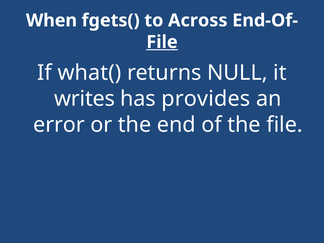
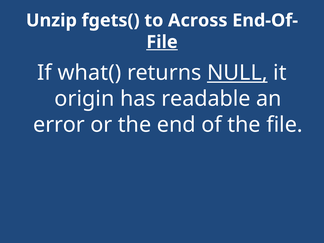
When: When -> Unzip
NULL underline: none -> present
writes: writes -> origin
provides: provides -> readable
